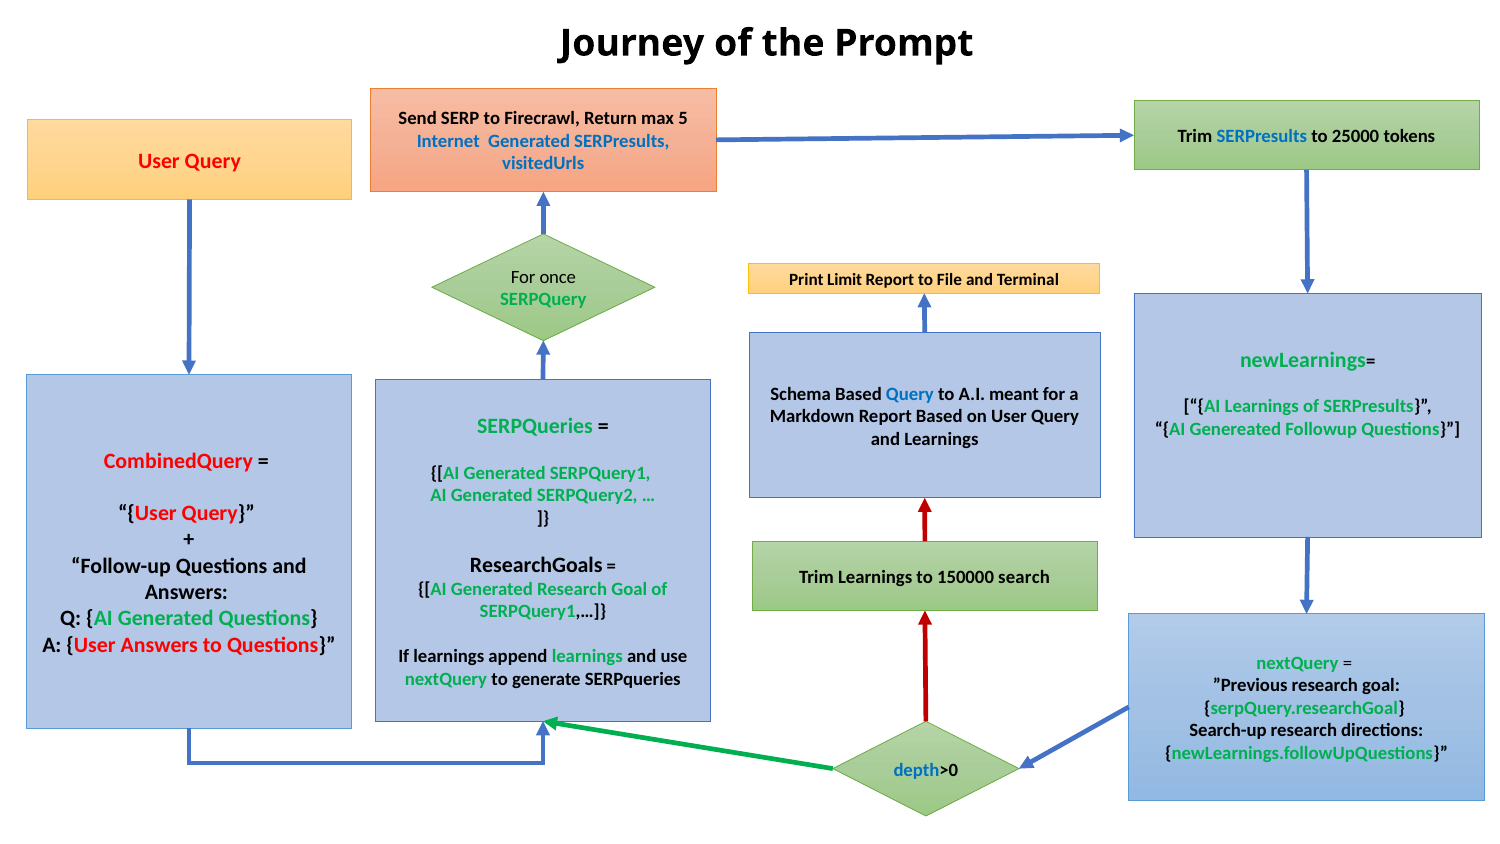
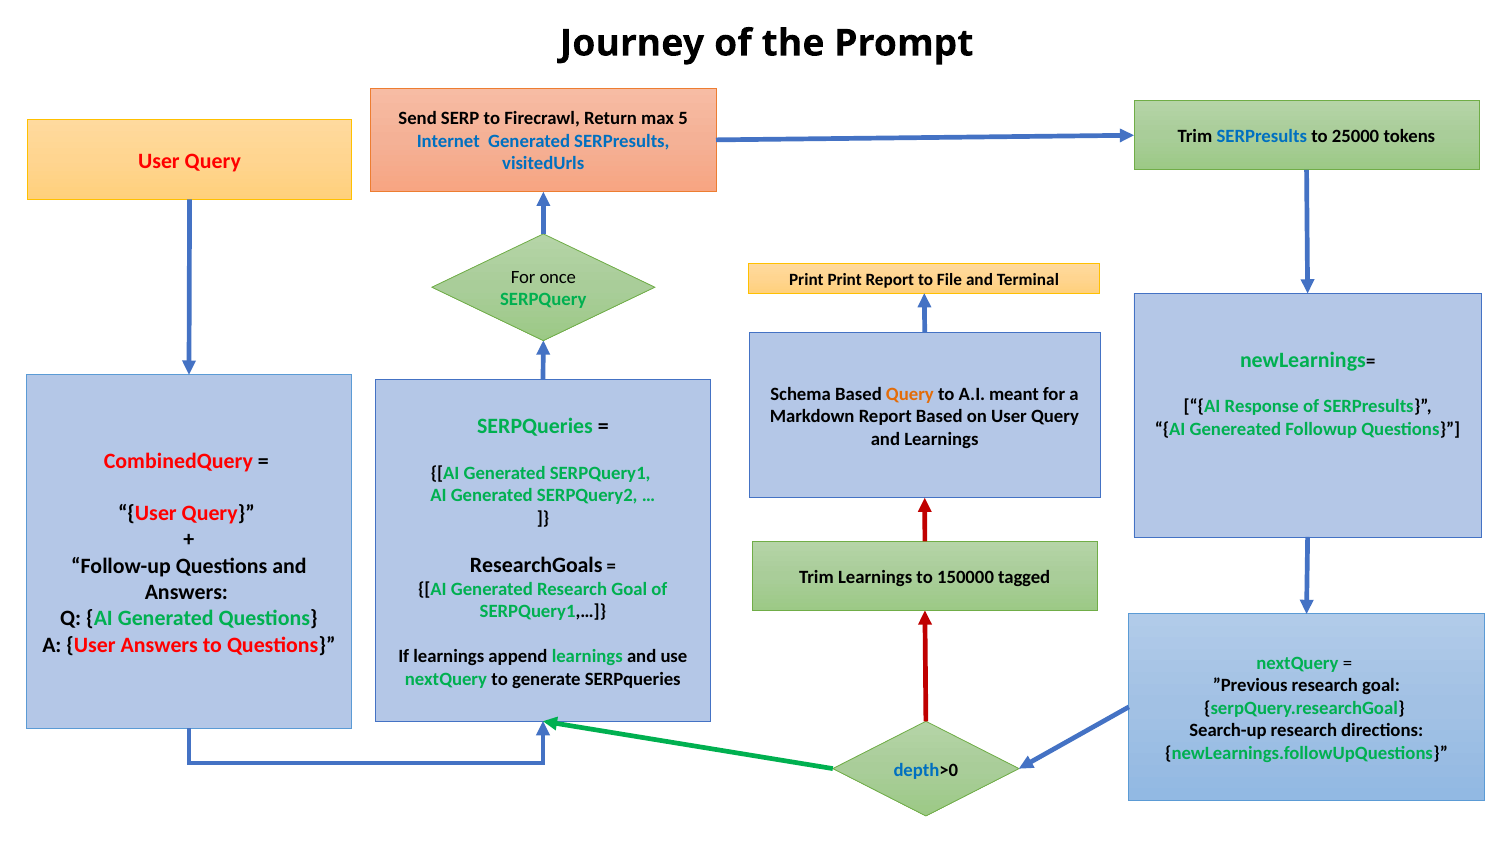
Print Limit: Limit -> Print
Query at (910, 394) colour: blue -> orange
AI Learnings: Learnings -> Response
search: search -> tagged
